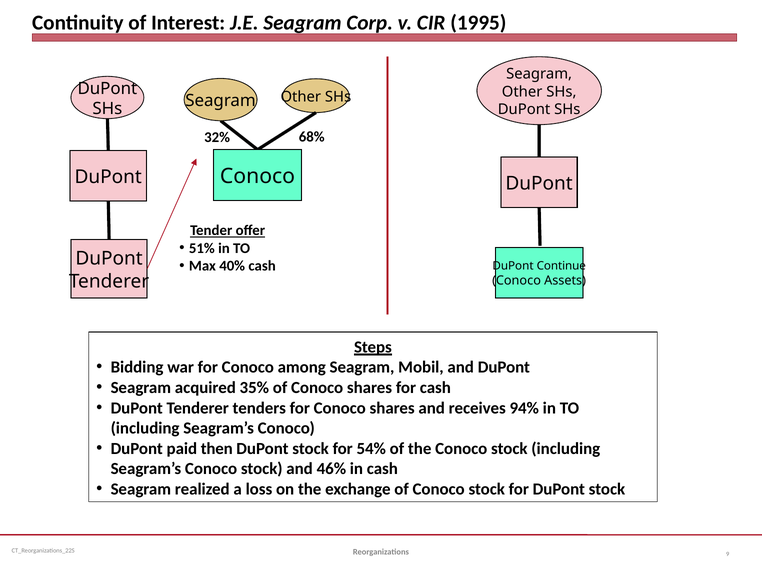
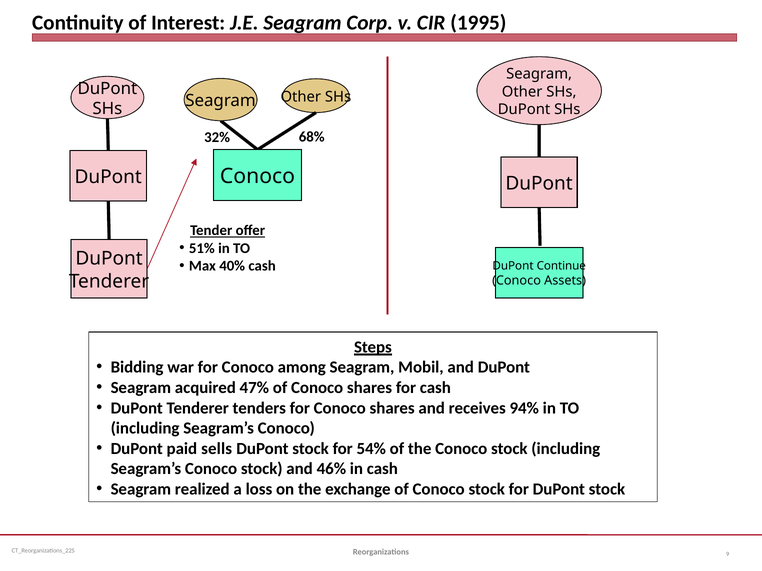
35%: 35% -> 47%
then: then -> sells
